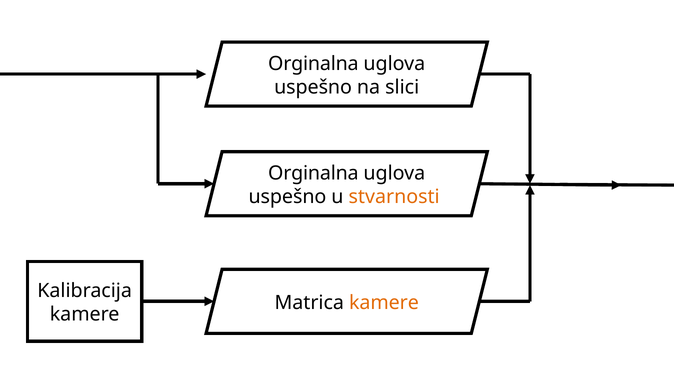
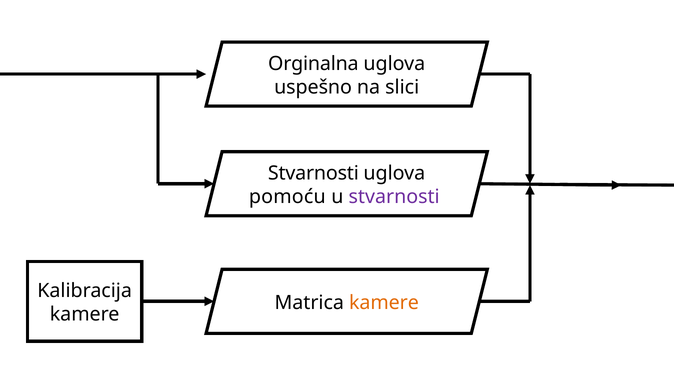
Orginalna at (313, 173): Orginalna -> Stvarnosti
uspešno at (287, 197): uspešno -> pomoću
stvarnosti at (394, 197) colour: orange -> purple
